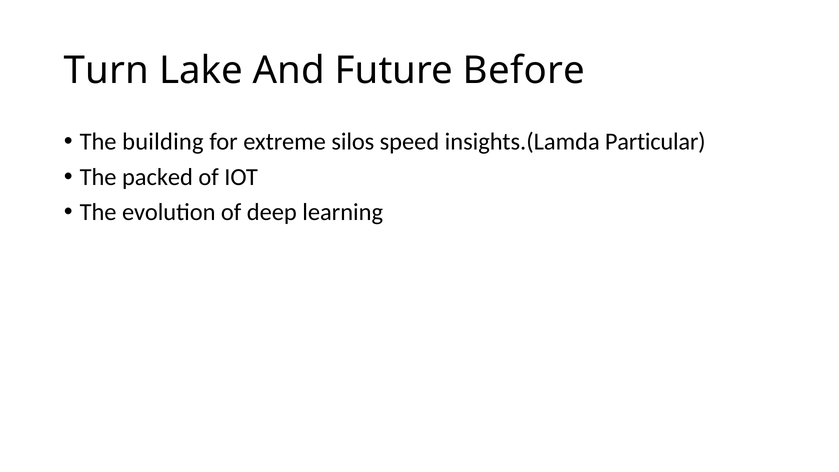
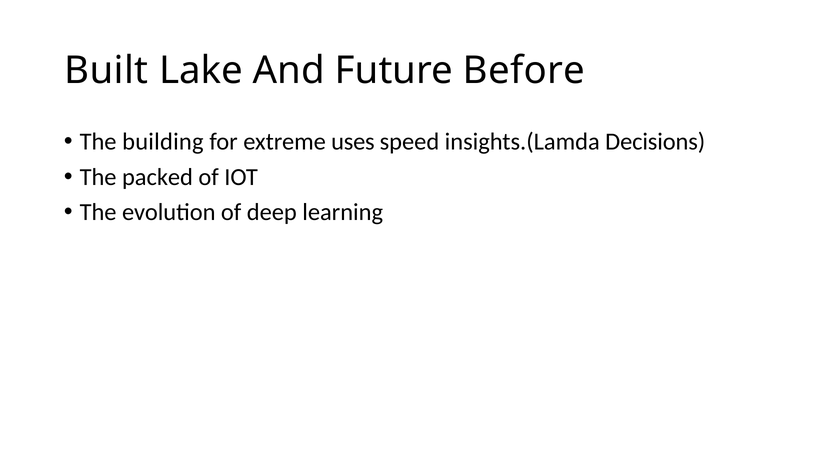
Turn: Turn -> Built
silos: silos -> uses
Particular: Particular -> Decisions
